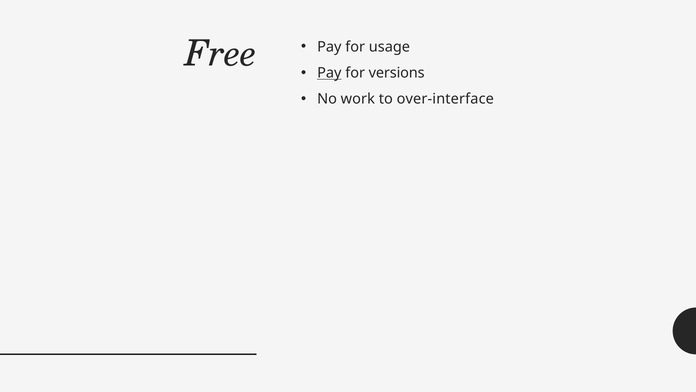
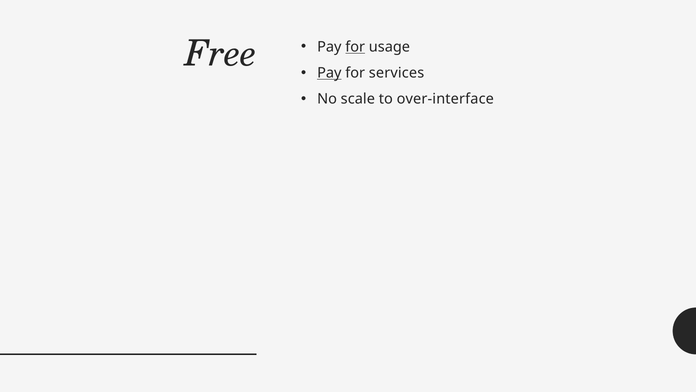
for at (355, 47) underline: none -> present
versions: versions -> services
work: work -> scale
